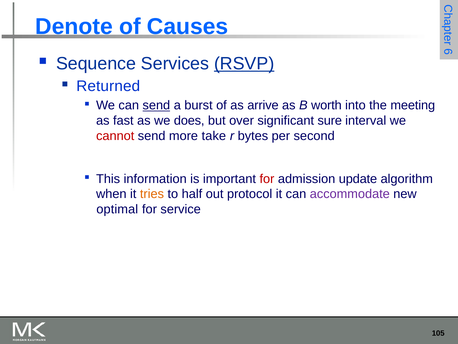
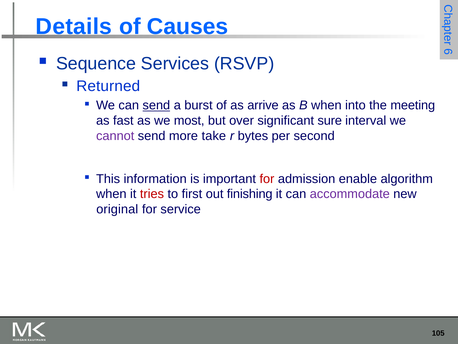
Denote: Denote -> Details
RSVP underline: present -> none
B worth: worth -> when
does: does -> most
cannot colour: red -> purple
update: update -> enable
tries colour: orange -> red
half: half -> first
protocol: protocol -> finishing
optimal: optimal -> original
